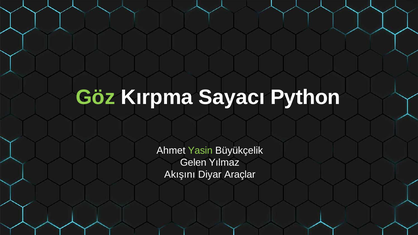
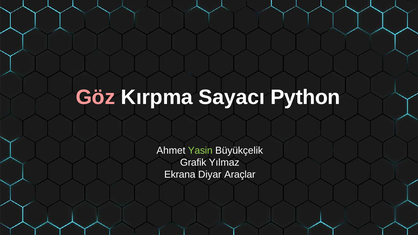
Göz colour: light green -> pink
Gelen: Gelen -> Grafik
Akışını: Akışını -> Ekrana
